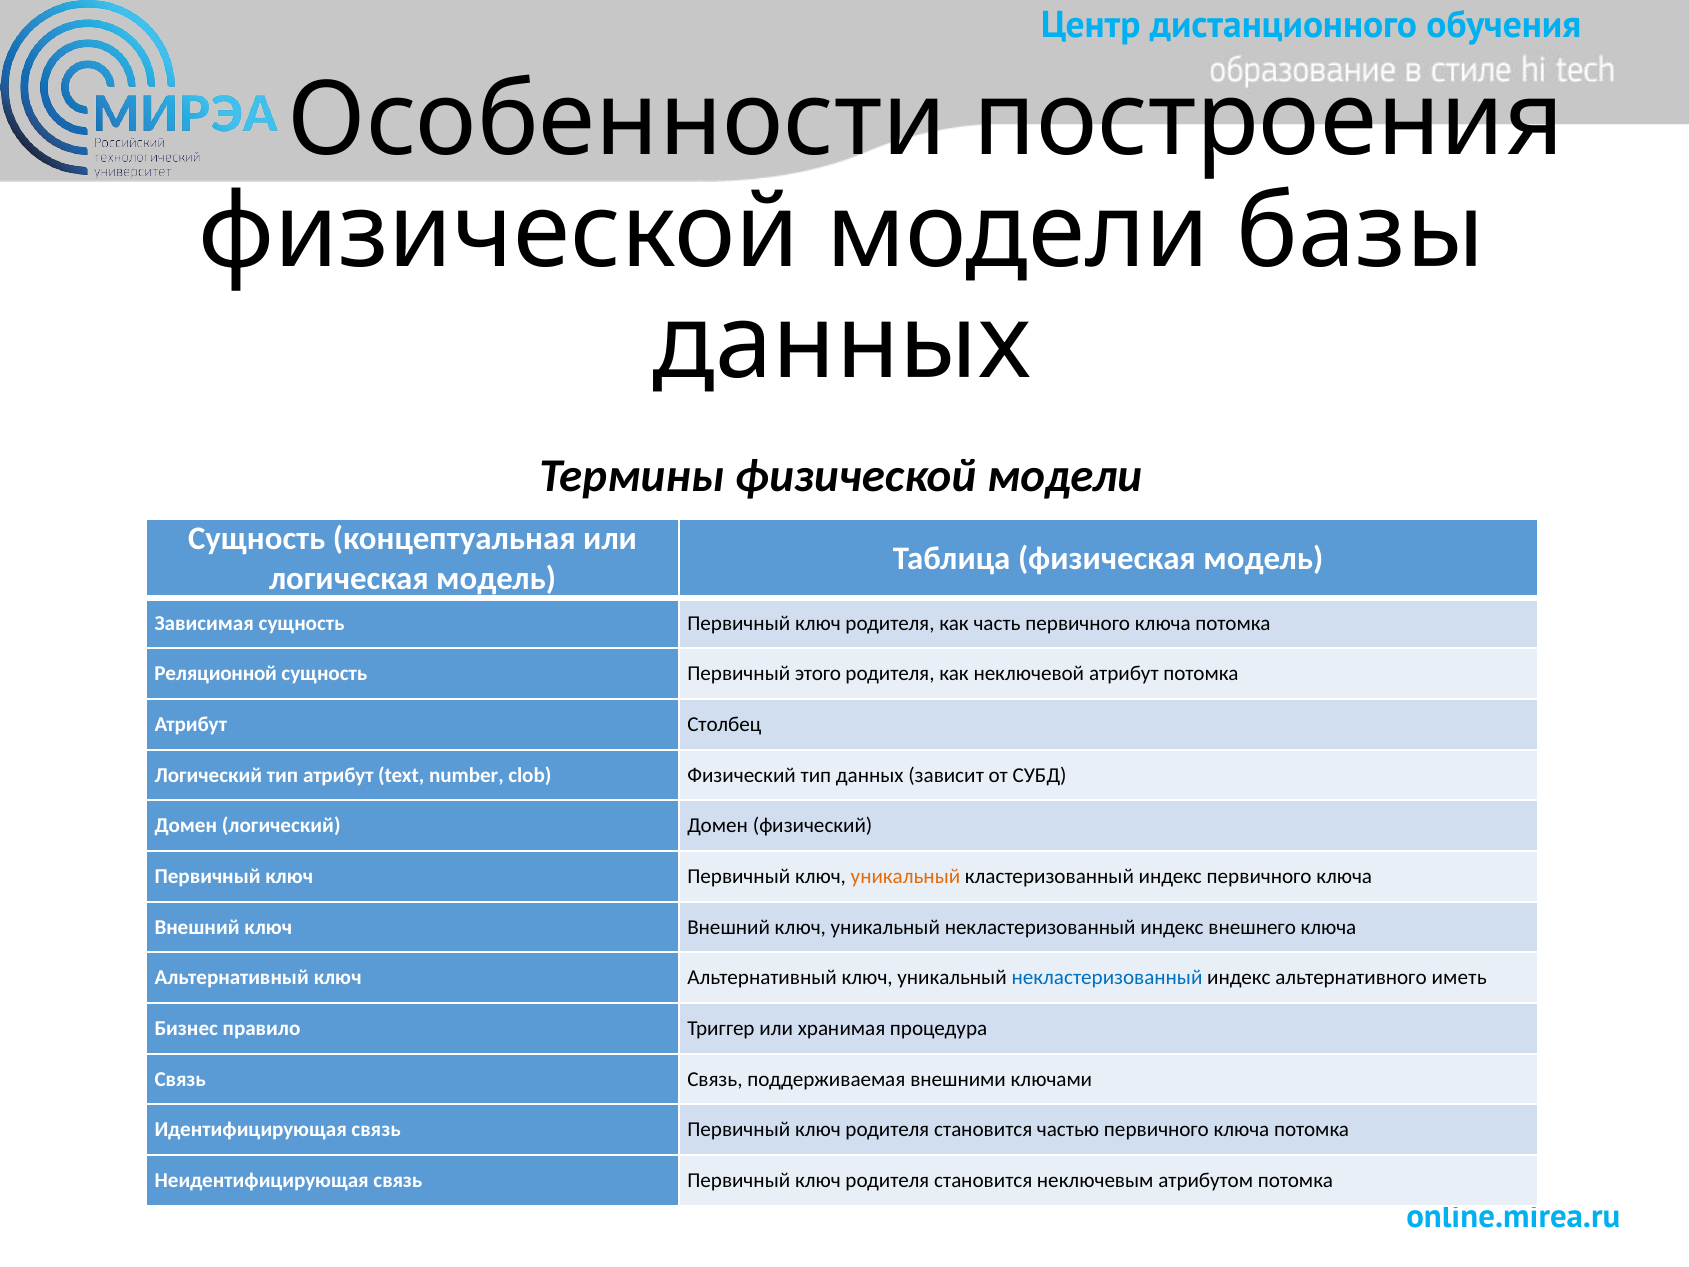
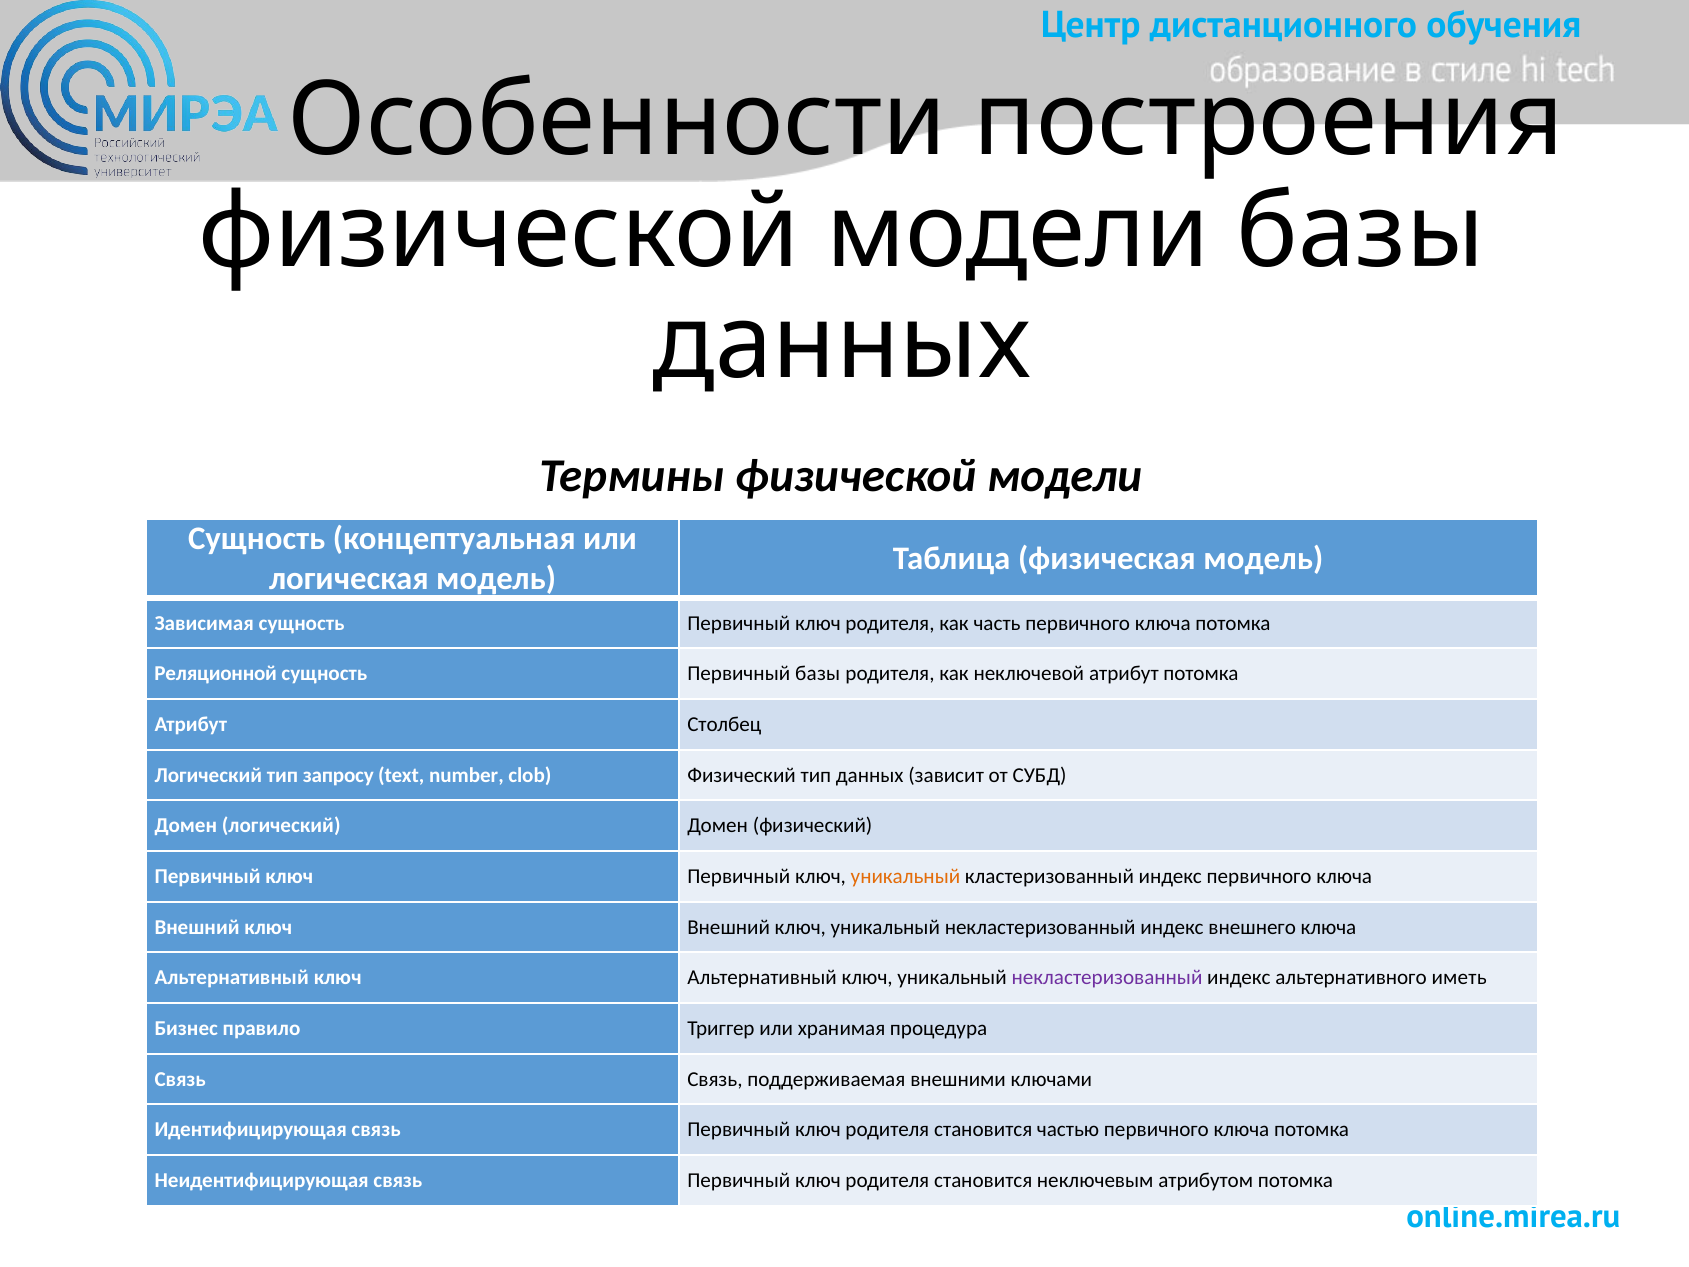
Первичный этого: этого -> базы
тип атрибут: атрибут -> запросу
некластеризованный at (1107, 978) colour: blue -> purple
